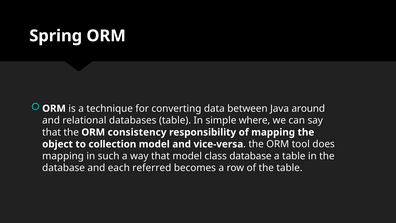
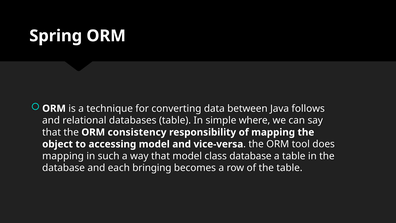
around: around -> follows
collection: collection -> accessing
referred: referred -> bringing
